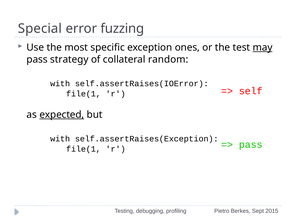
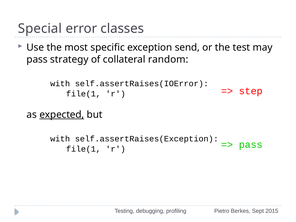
fuzzing: fuzzing -> classes
ones: ones -> send
may underline: present -> none
self: self -> step
